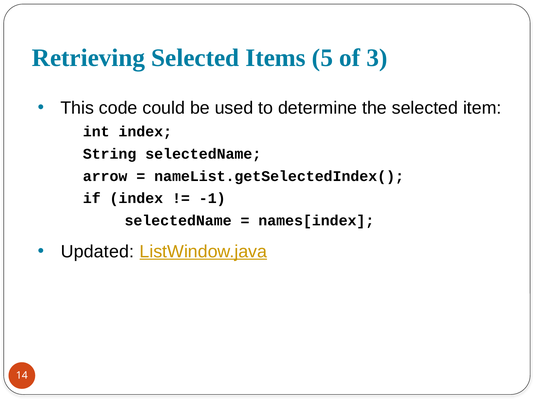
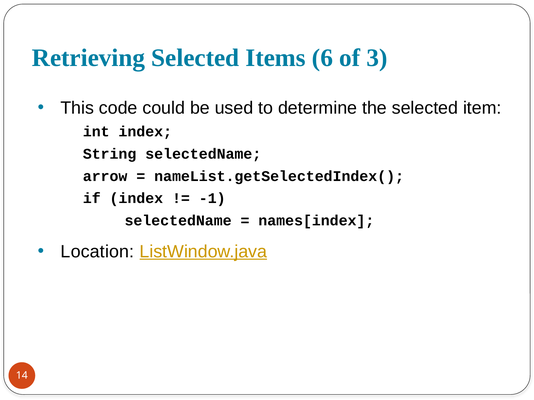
5: 5 -> 6
Updated: Updated -> Location
